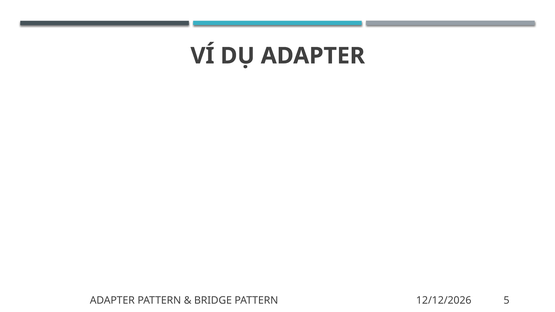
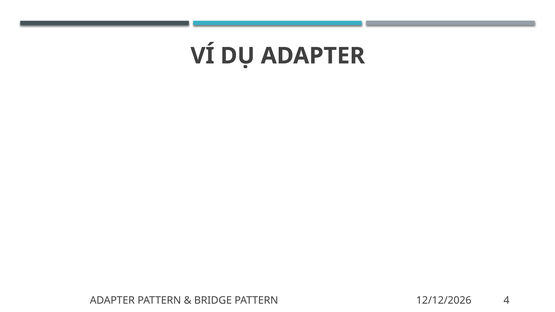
5: 5 -> 4
